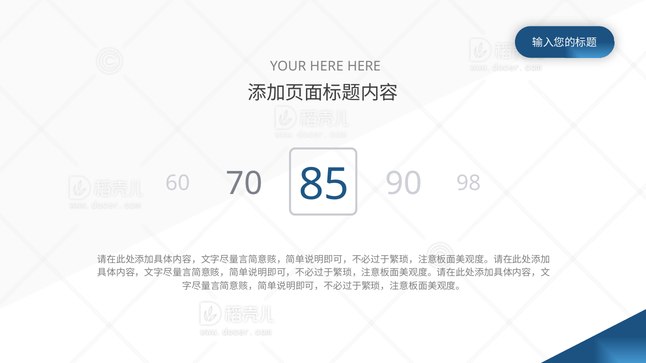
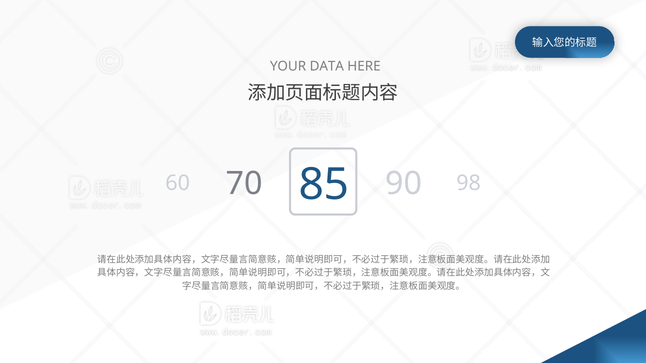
YOUR HERE: HERE -> DATA
